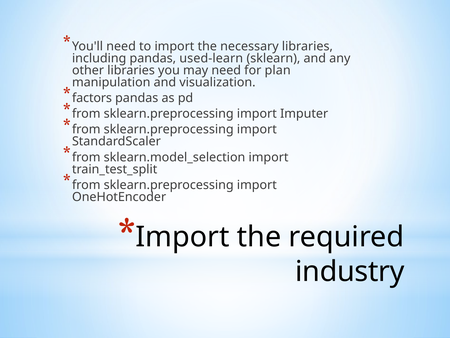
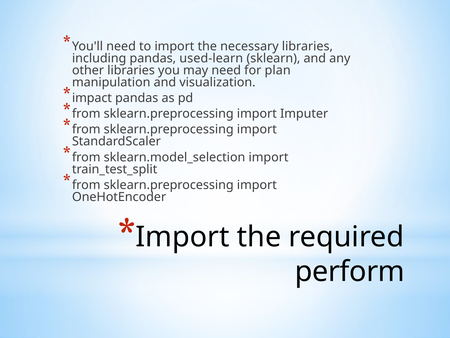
factors: factors -> impact
industry: industry -> perform
